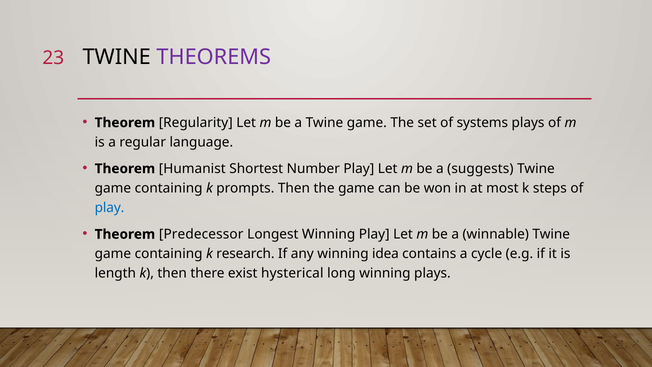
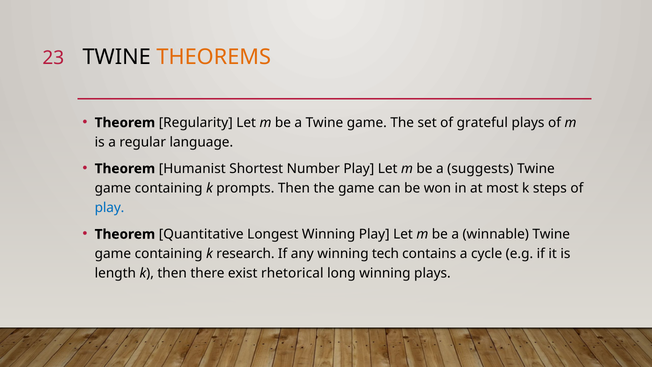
THEOREMS colour: purple -> orange
systems: systems -> grateful
Predecessor: Predecessor -> Quantitative
idea: idea -> tech
hysterical: hysterical -> rhetorical
